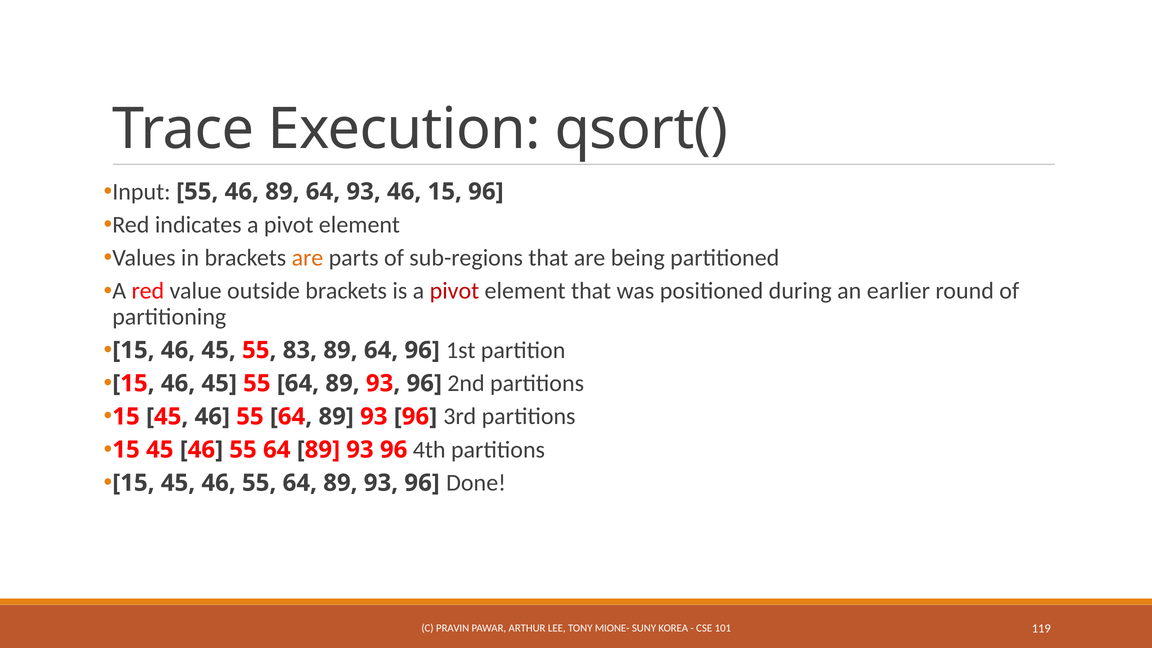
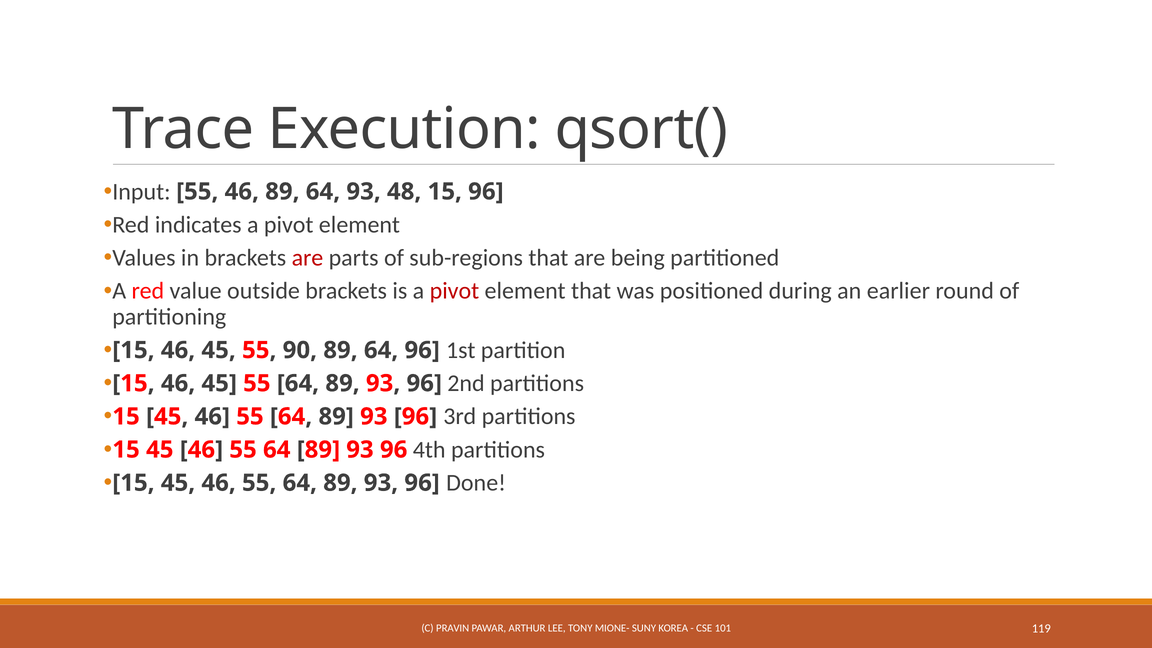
93 46: 46 -> 48
are at (307, 258) colour: orange -> red
83: 83 -> 90
